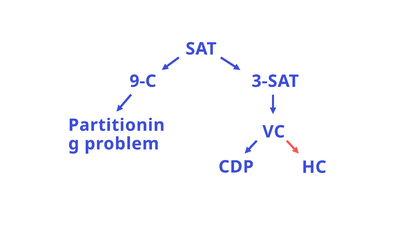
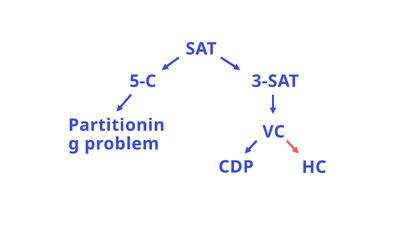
9-C: 9-C -> 5-C
